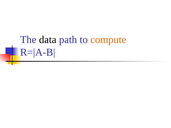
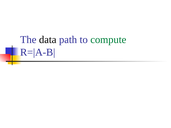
compute colour: orange -> green
